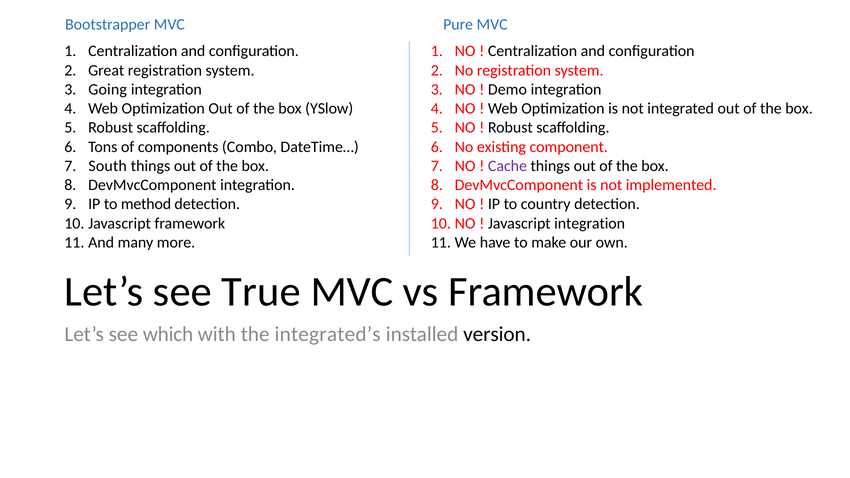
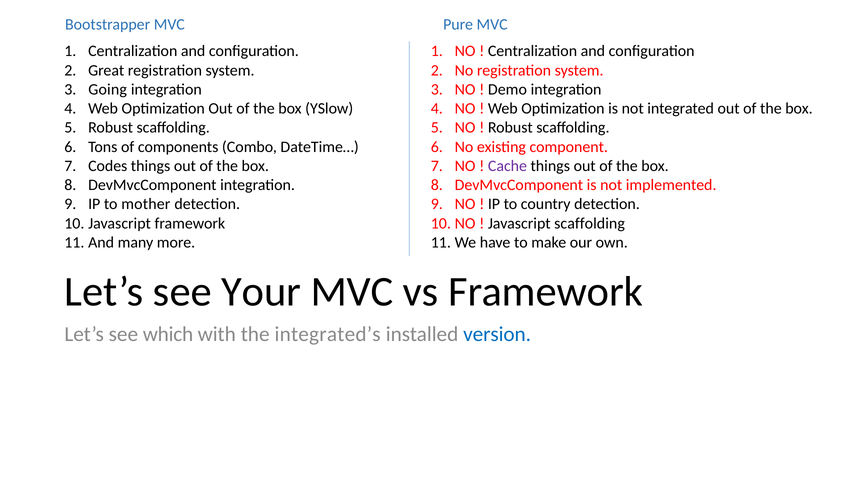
South: South -> Codes
method: method -> mother
Javascript integration: integration -> scaffolding
True: True -> Your
version colour: black -> blue
